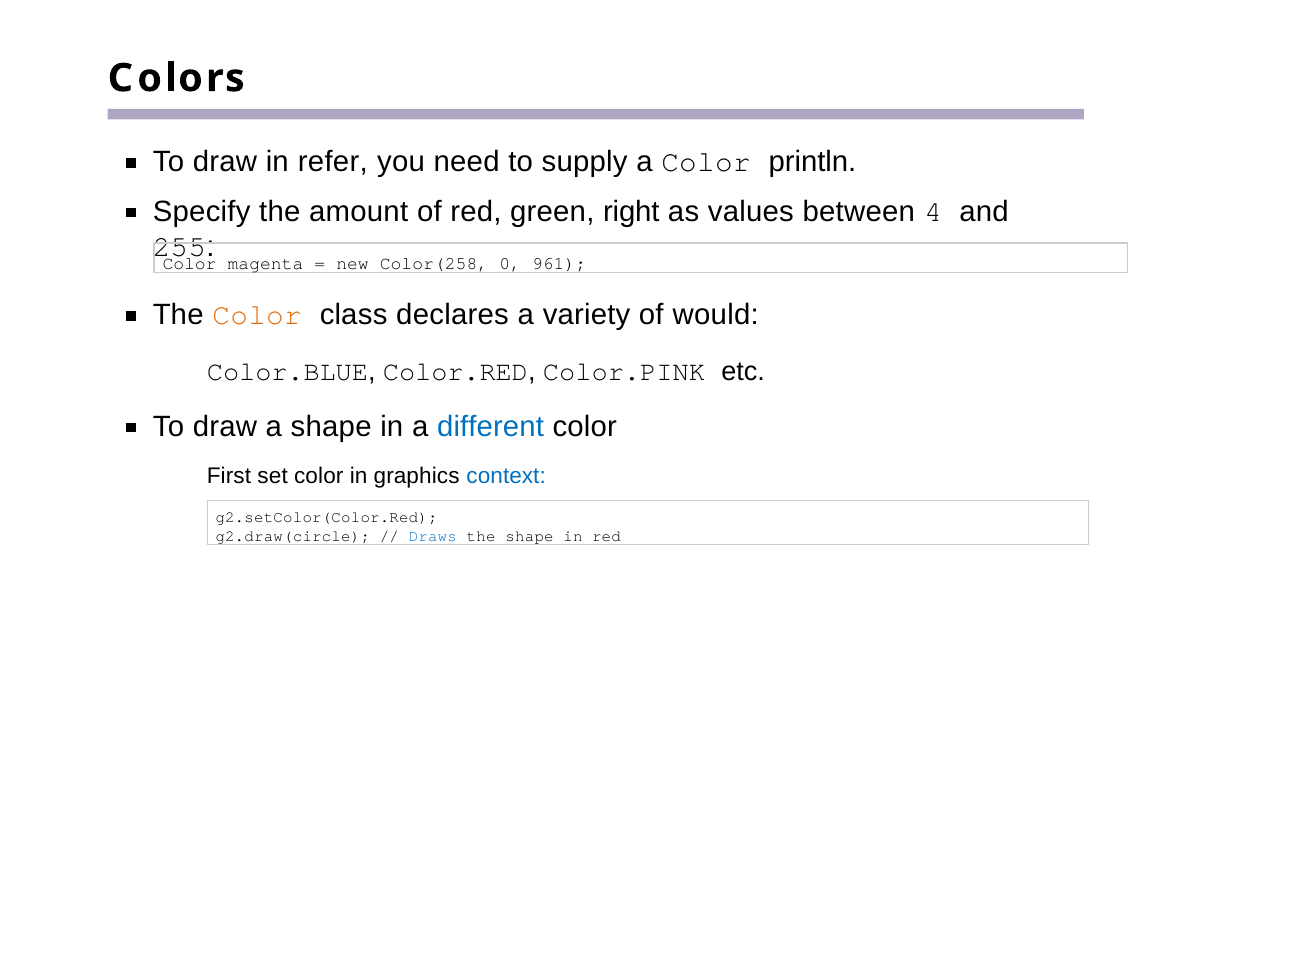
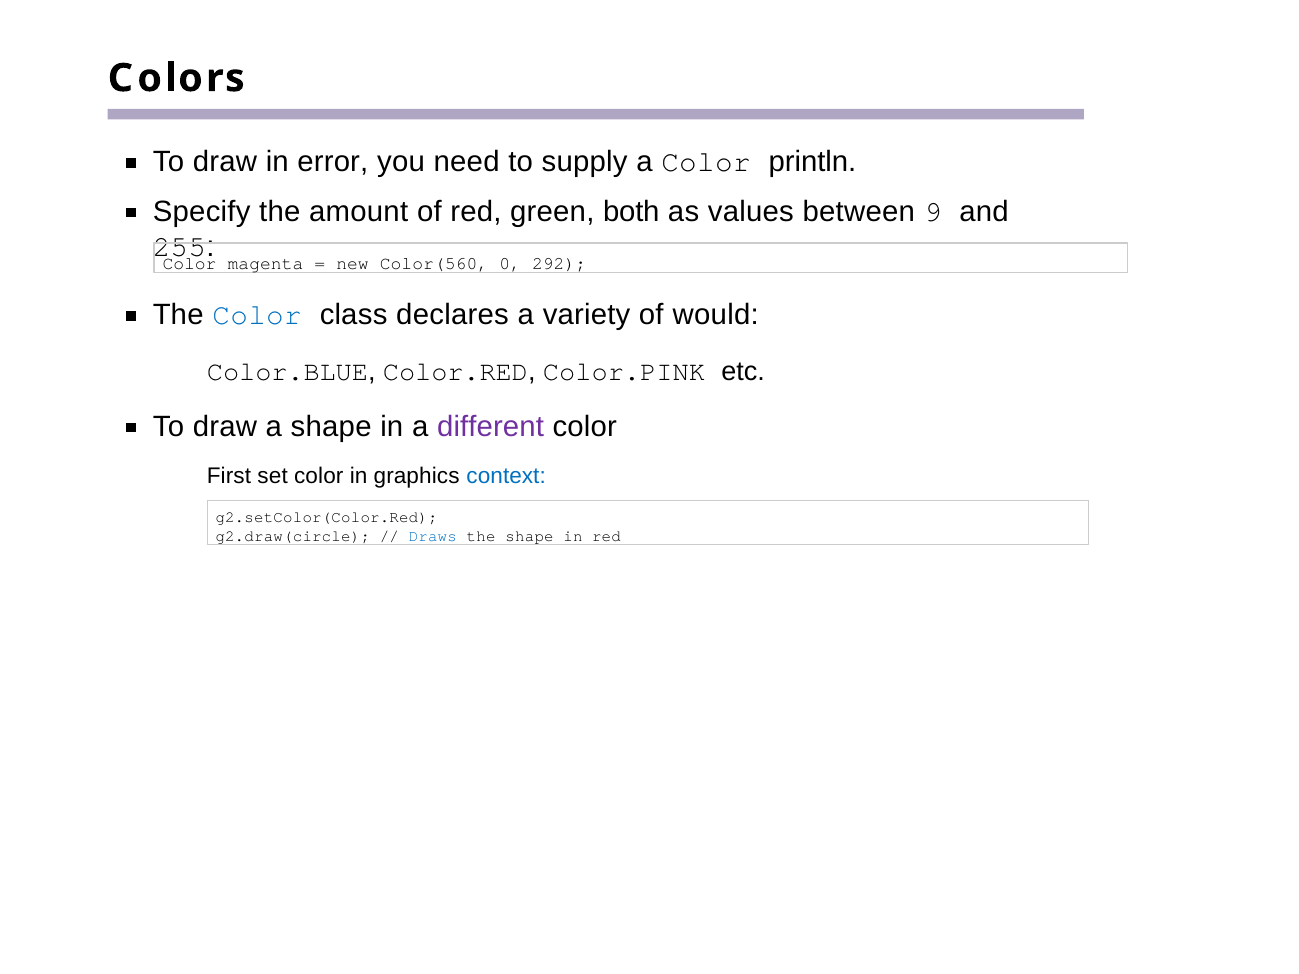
refer: refer -> error
right: right -> both
4: 4 -> 9
Color(258: Color(258 -> Color(560
961: 961 -> 292
Color at (257, 315) colour: orange -> blue
different colour: blue -> purple
